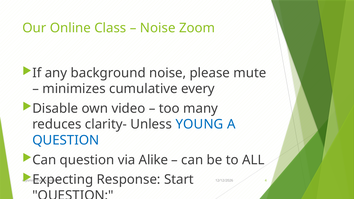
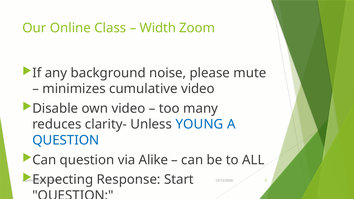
Noise at (158, 28): Noise -> Width
cumulative every: every -> video
